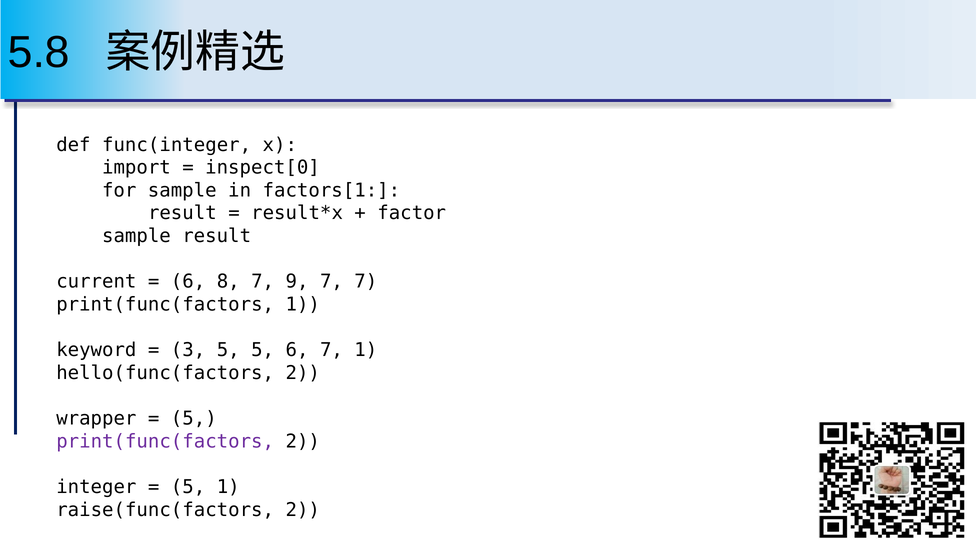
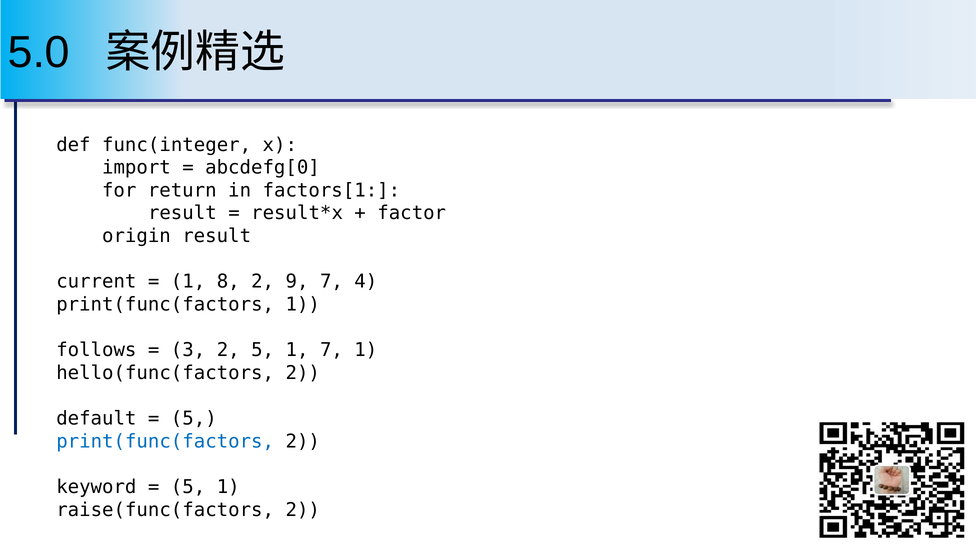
5.8: 5.8 -> 5.0
inspect[0: inspect[0 -> abcdefg[0
for sample: sample -> return
sample at (136, 236): sample -> origin
6 at (188, 282): 6 -> 1
8 7: 7 -> 2
7 7: 7 -> 4
keyword: keyword -> follows
3 5: 5 -> 2
6 at (297, 350): 6 -> 1
wrapper: wrapper -> default
print(func(factors at (165, 442) colour: purple -> blue
integer: integer -> keyword
